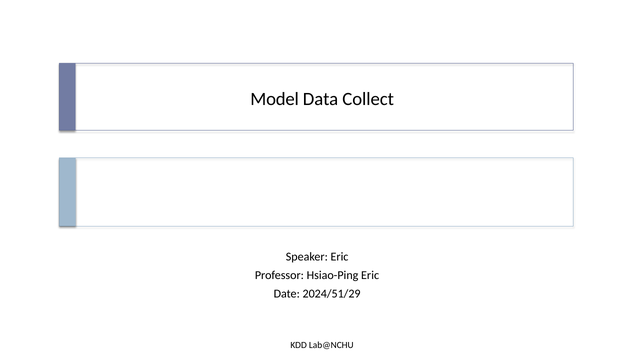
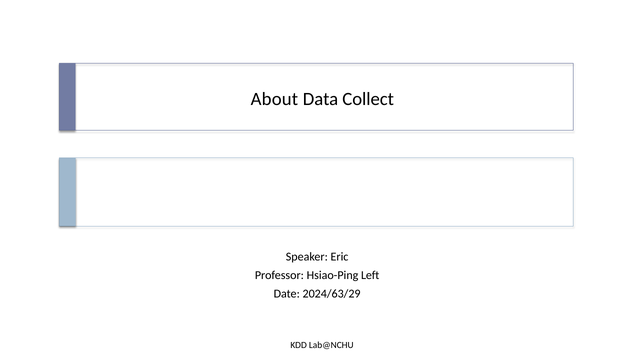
Model: Model -> About
Hsiao-Ping Eric: Eric -> Left
2024/51/29: 2024/51/29 -> 2024/63/29
